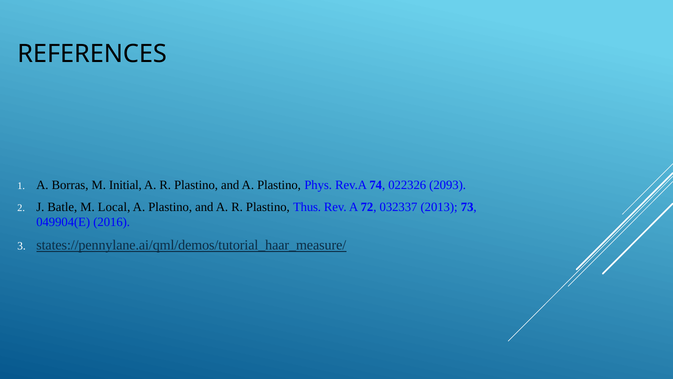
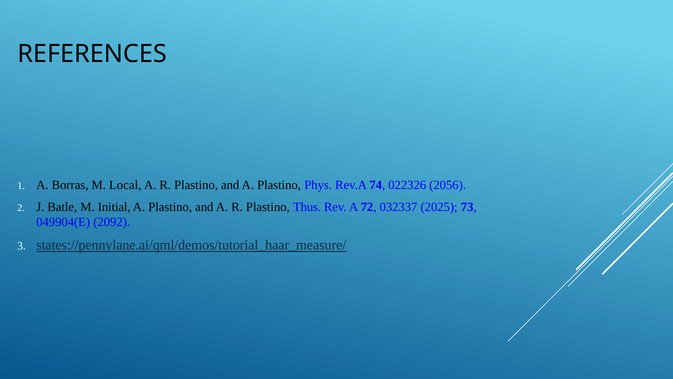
Initial: Initial -> Local
2093: 2093 -> 2056
Local: Local -> Initial
2013: 2013 -> 2025
2016: 2016 -> 2092
